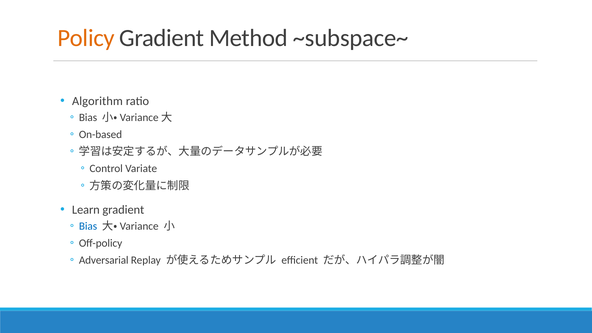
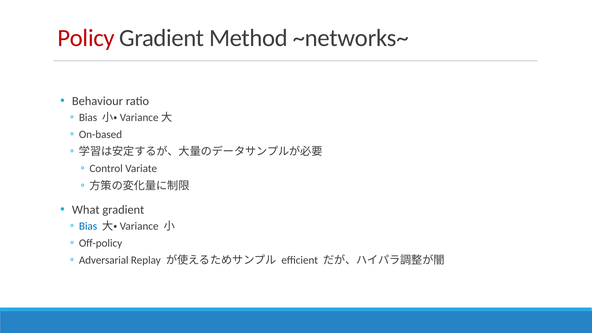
Policy colour: orange -> red
~subspace~: ~subspace~ -> ~networks~
Algorithm: Algorithm -> Behaviour
Learn: Learn -> What
